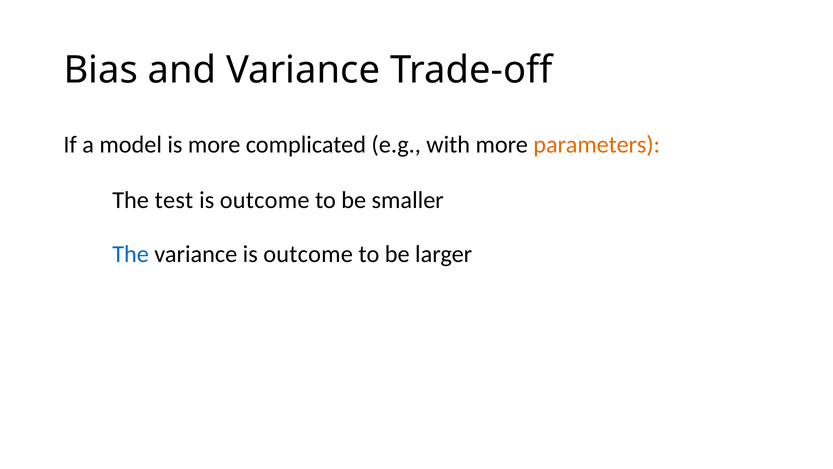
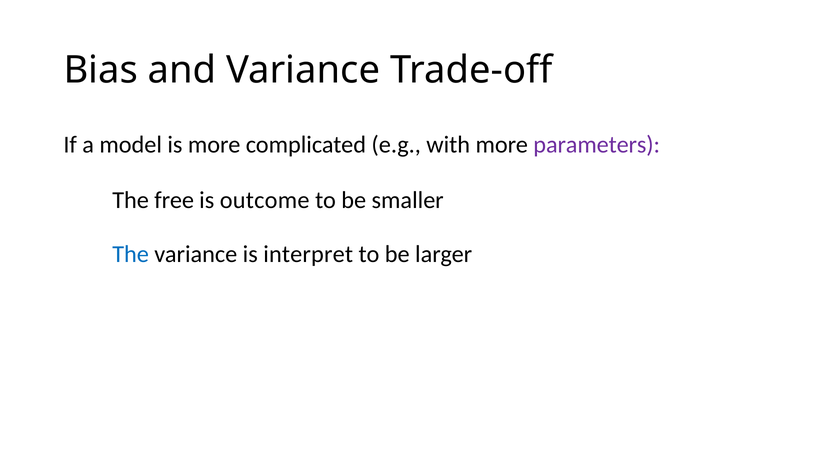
parameters colour: orange -> purple
test: test -> free
variance is outcome: outcome -> interpret
